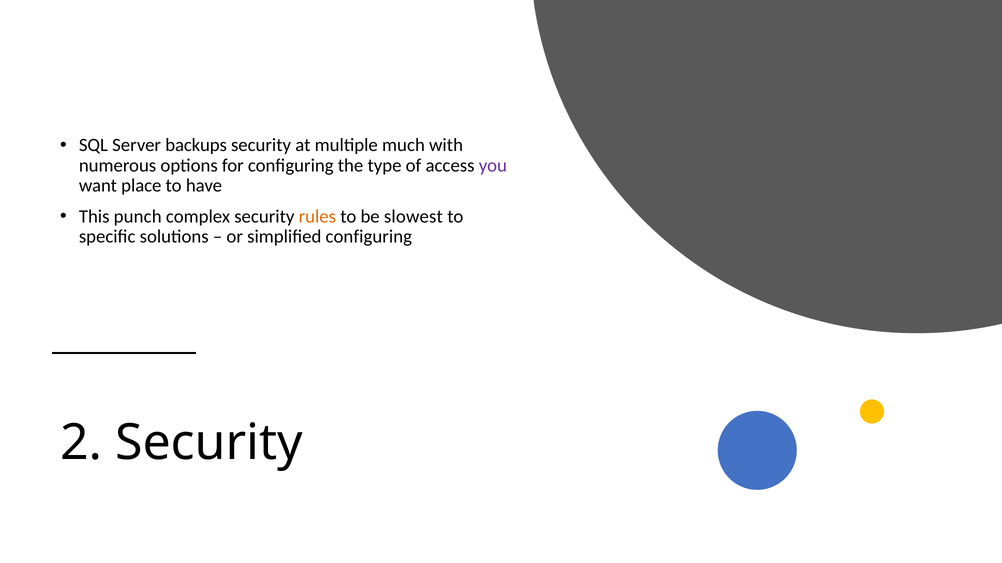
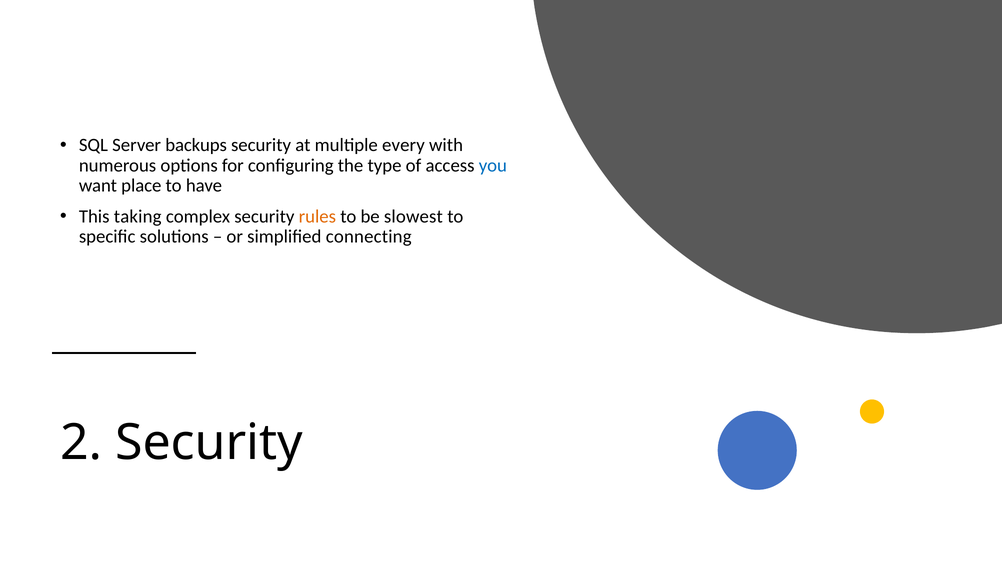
much: much -> every
you colour: purple -> blue
punch: punch -> taking
simplified configuring: configuring -> connecting
